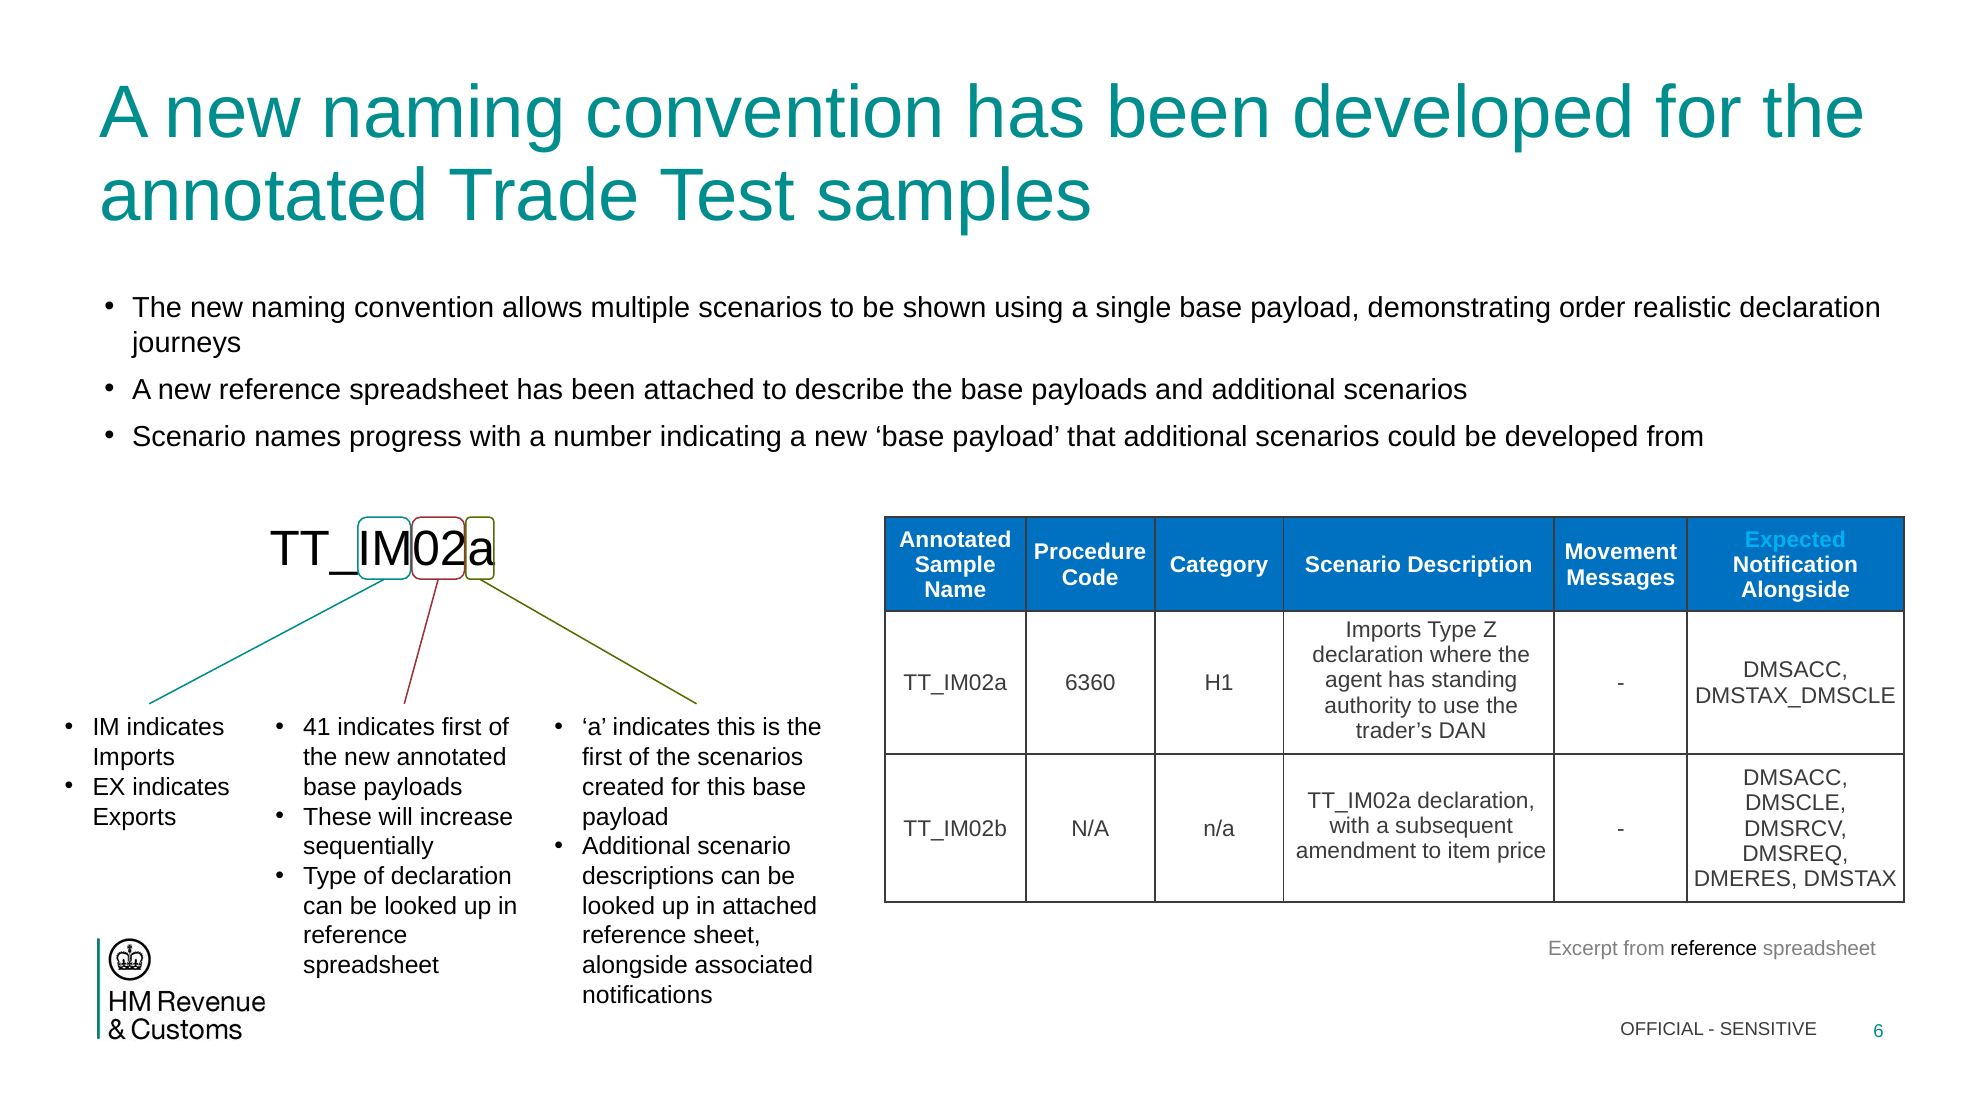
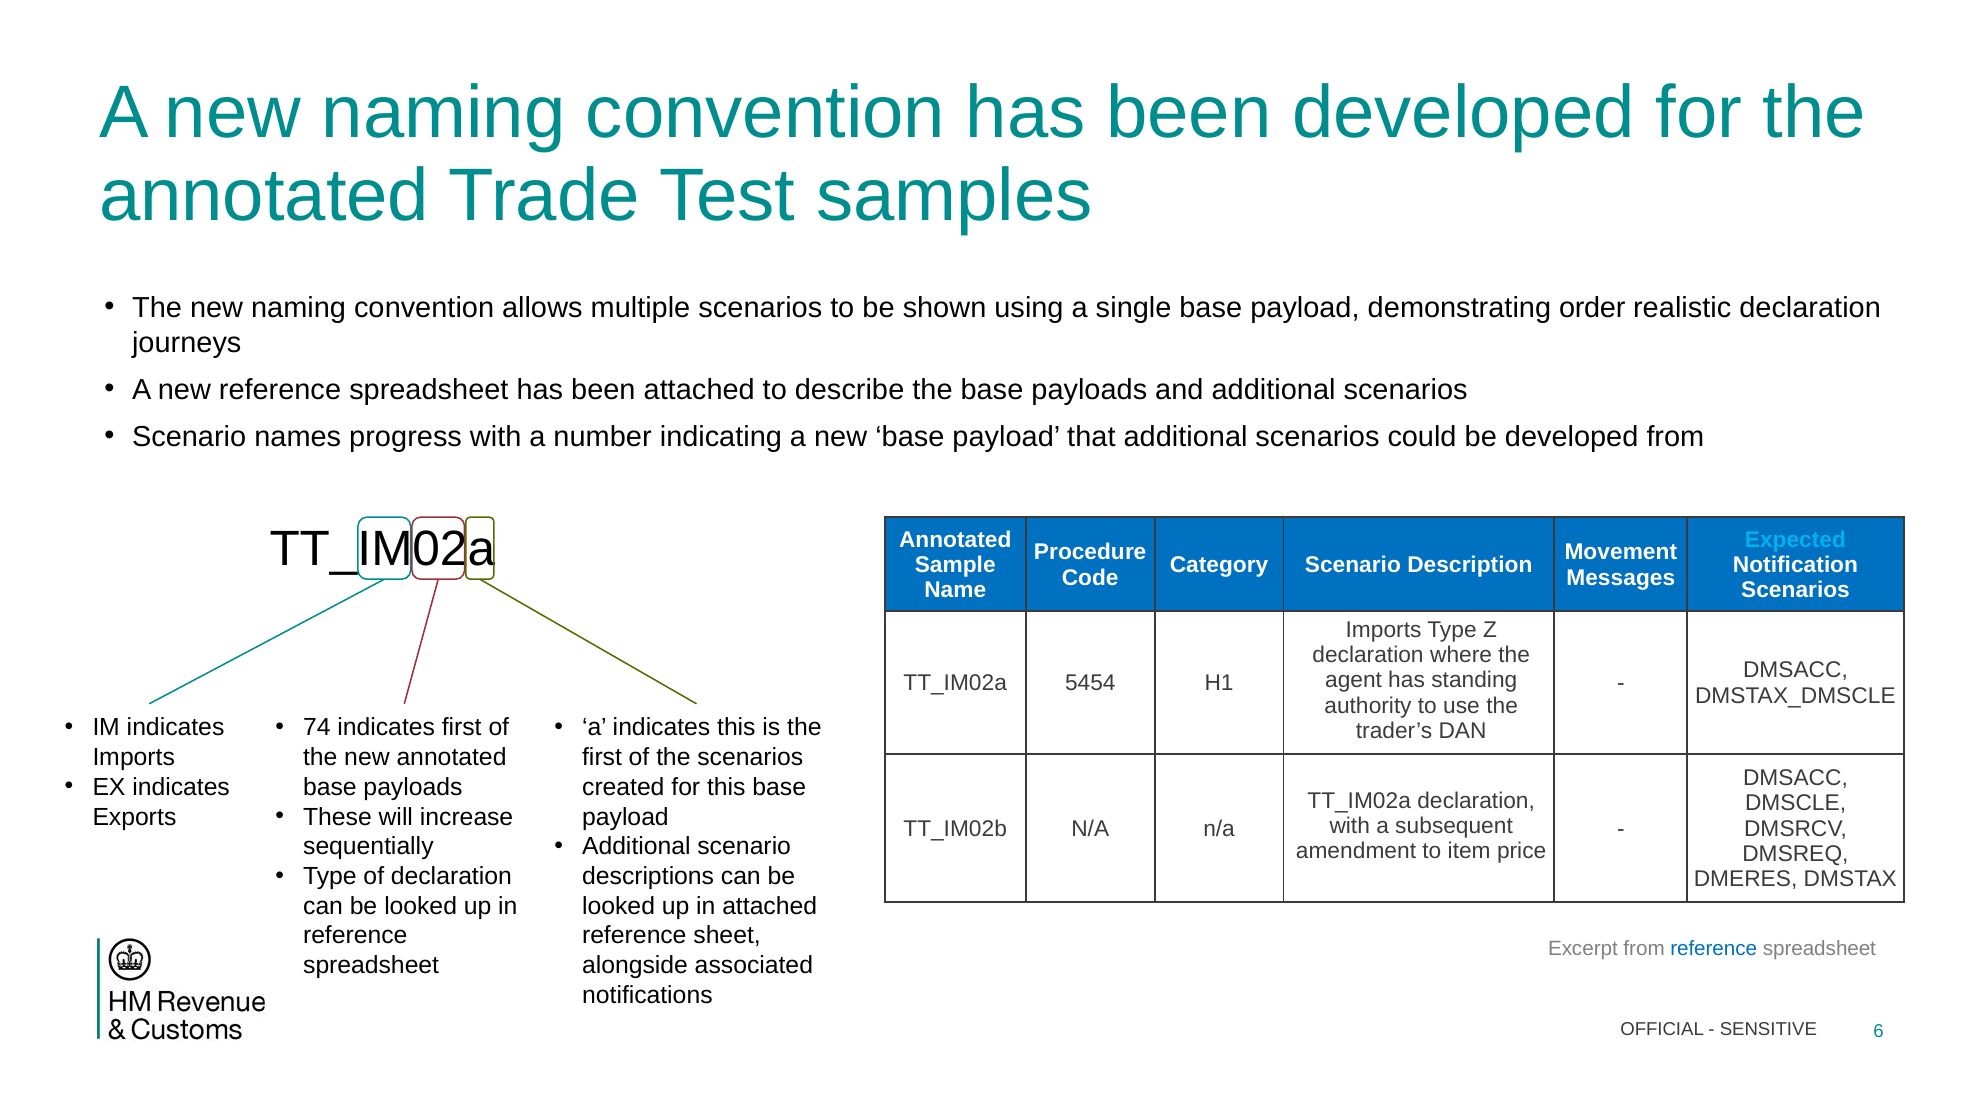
Alongside at (1796, 590): Alongside -> Scenarios
6360: 6360 -> 5454
41: 41 -> 74
reference at (1714, 948) colour: black -> blue
